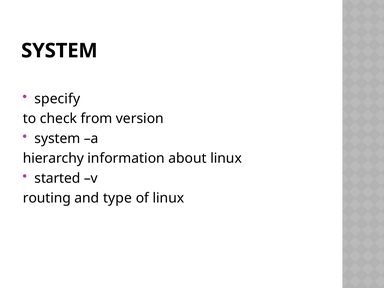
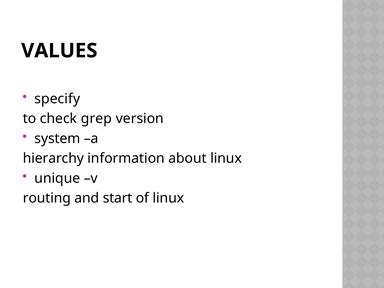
SYSTEM at (59, 51): SYSTEM -> VALUES
from: from -> grep
started: started -> unique
type: type -> start
